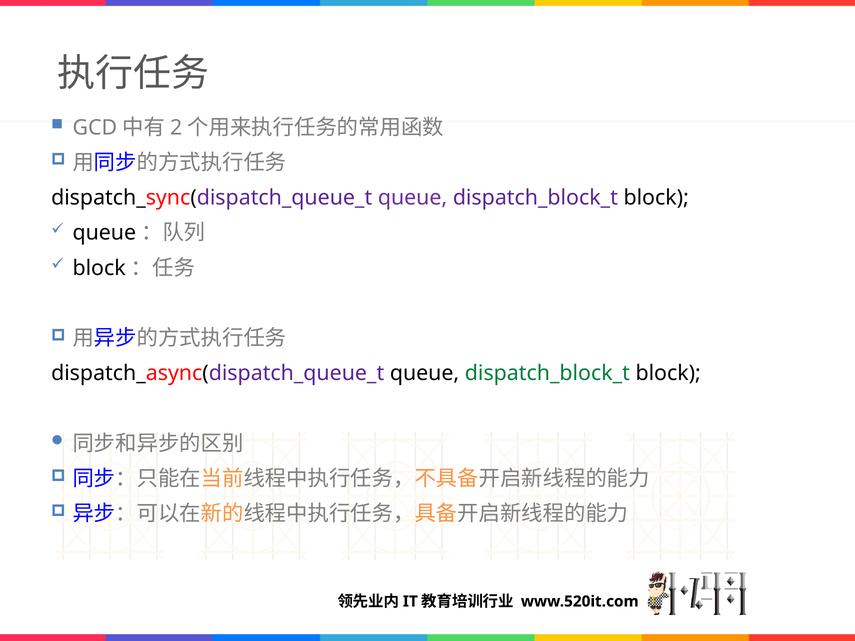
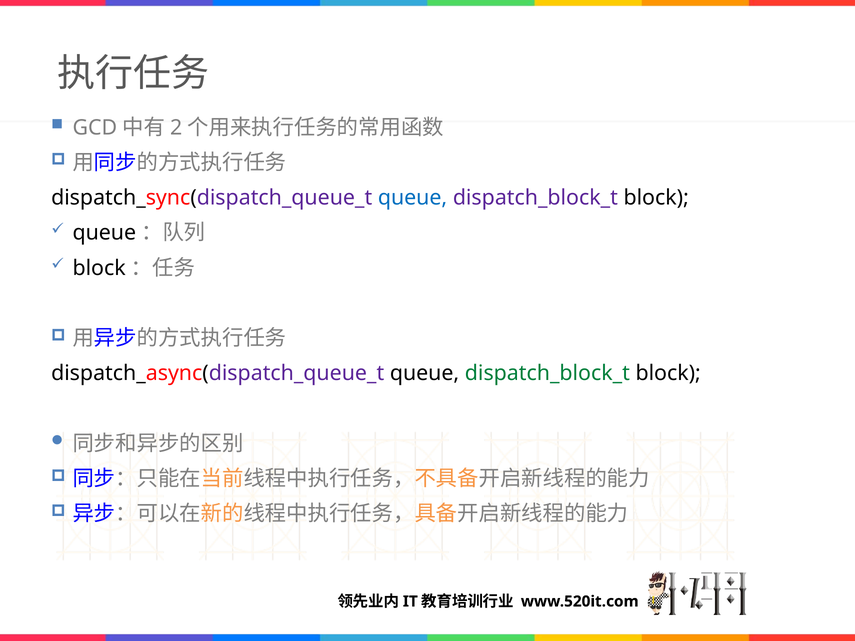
queue at (413, 198) colour: purple -> blue
